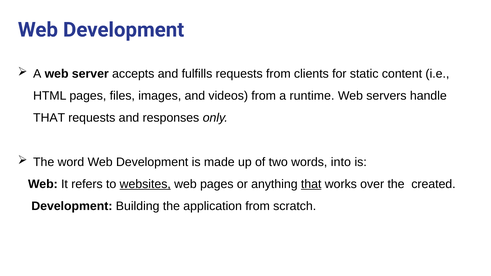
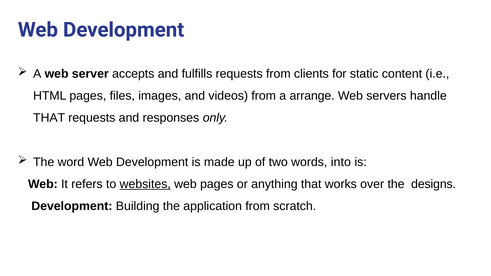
runtime: runtime -> arrange
that at (311, 184) underline: present -> none
created: created -> designs
